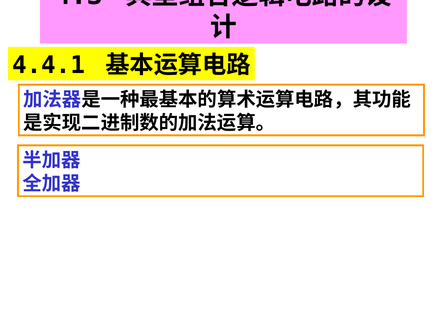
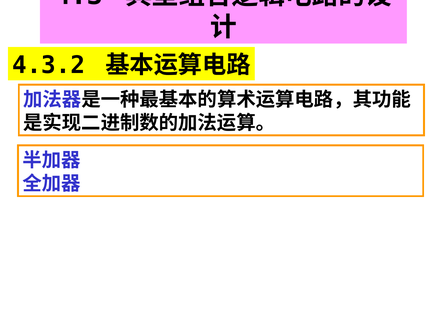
4.4.1: 4.4.1 -> 4.3.2
